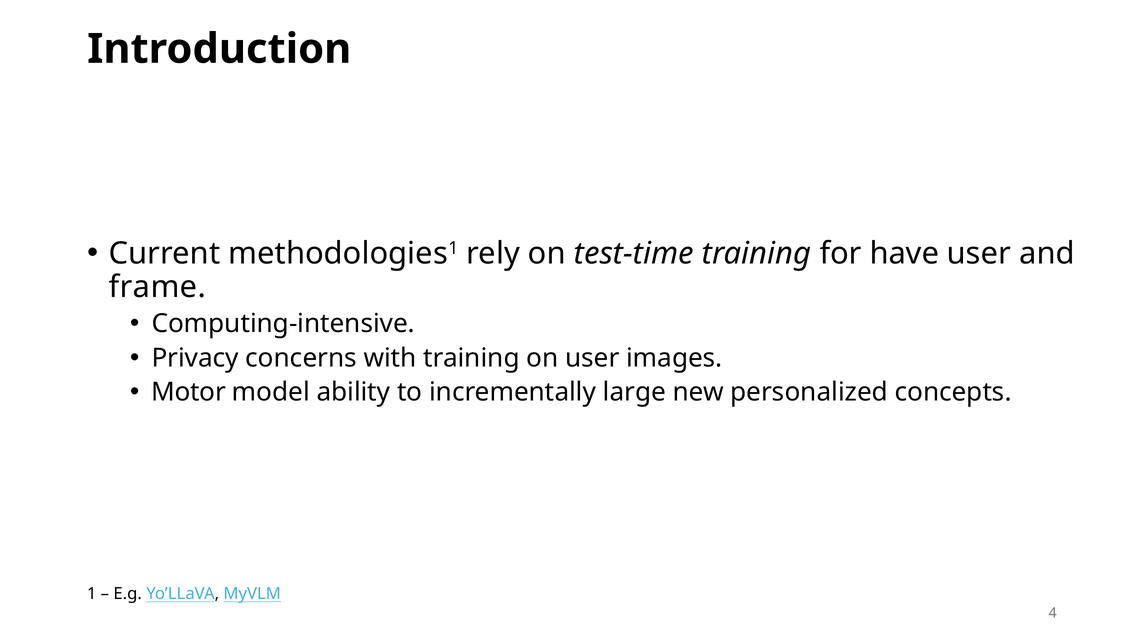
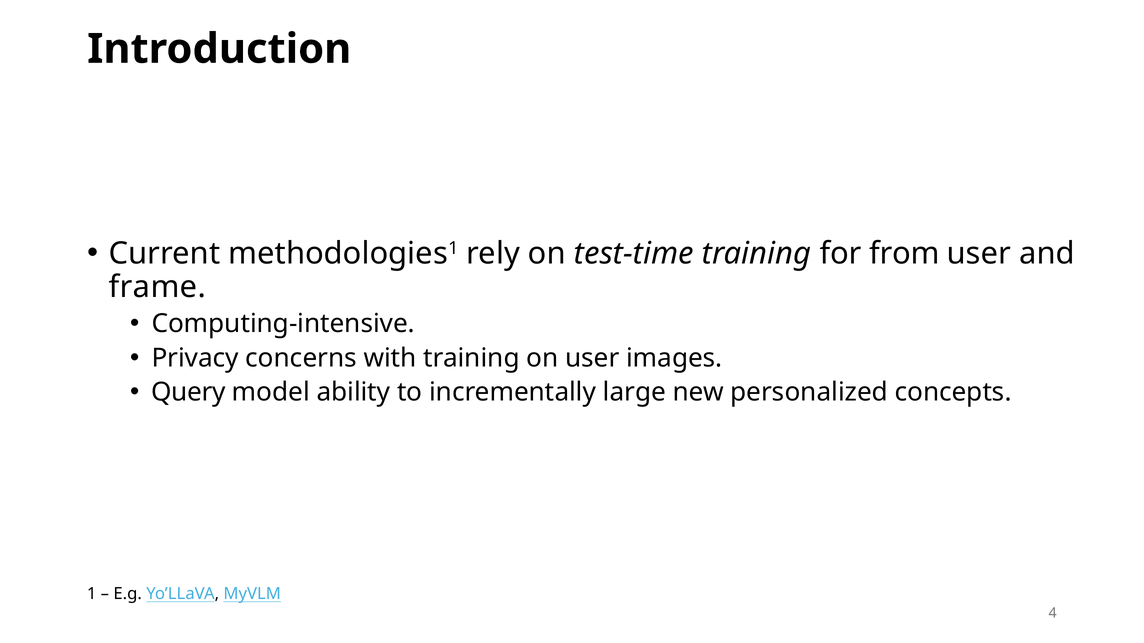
have: have -> from
Motor: Motor -> Query
